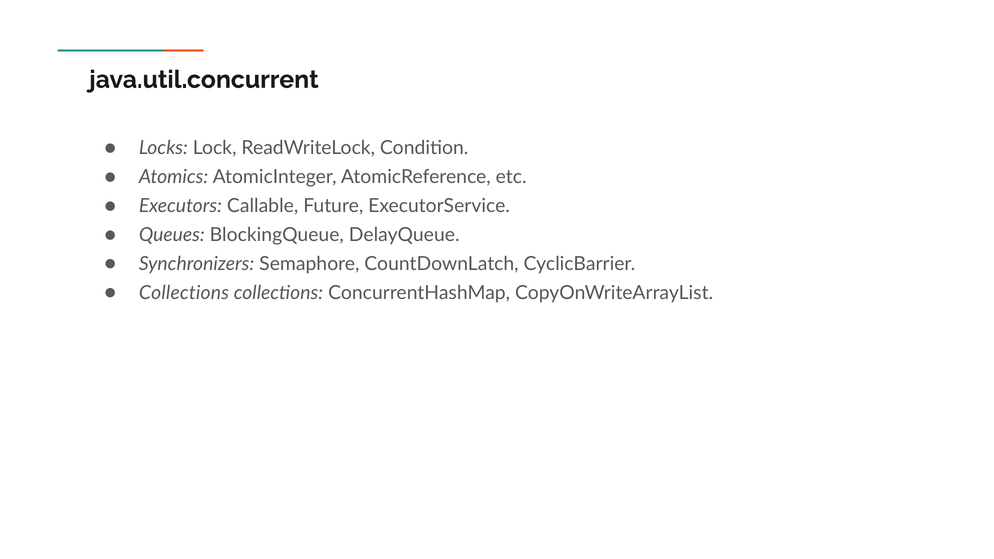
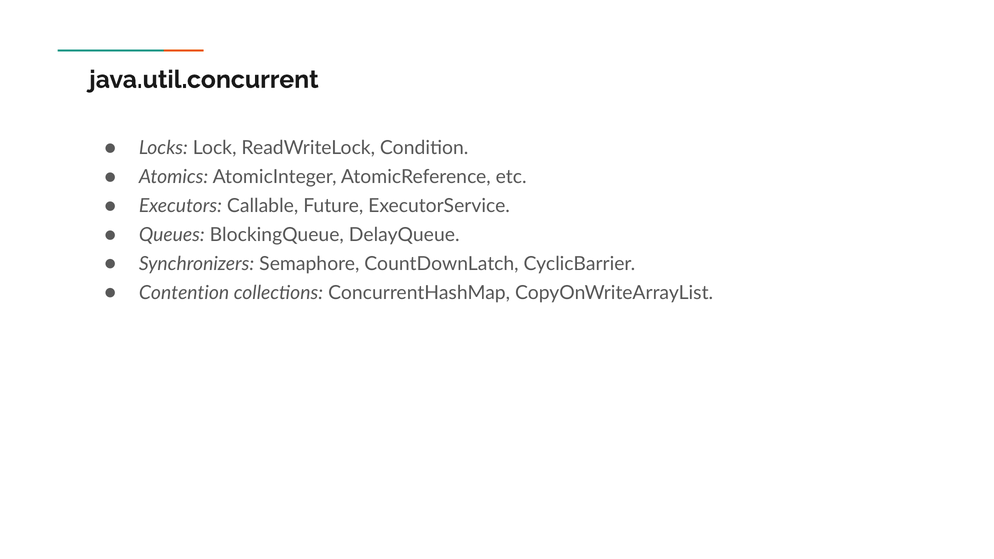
Collections at (184, 293): Collections -> Contention
